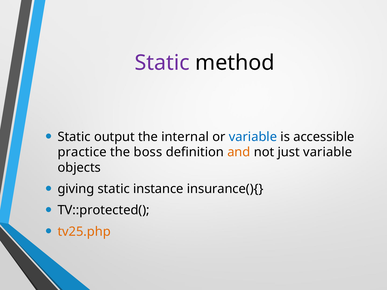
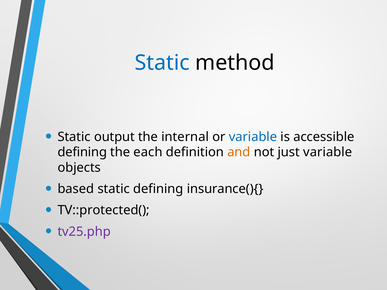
Static at (162, 63) colour: purple -> blue
practice at (82, 152): practice -> defining
boss: boss -> each
giving: giving -> based
static instance: instance -> defining
tv25.php colour: orange -> purple
